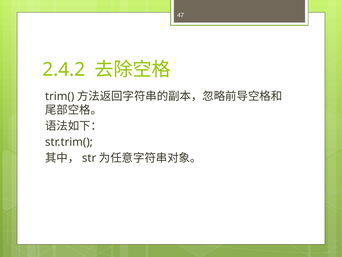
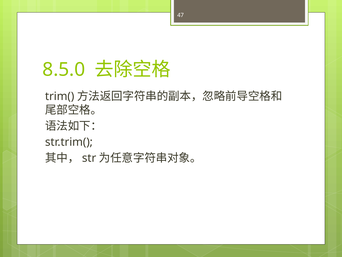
2.4.2: 2.4.2 -> 8.5.0
